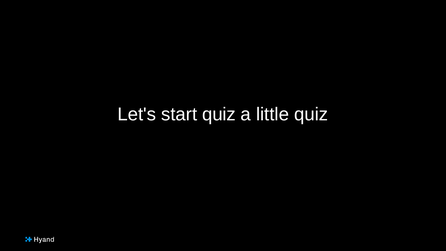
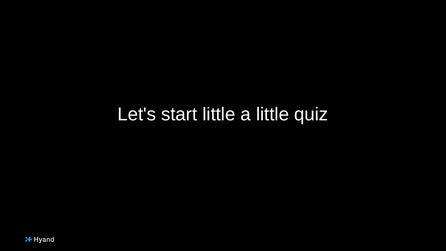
start quiz: quiz -> little
